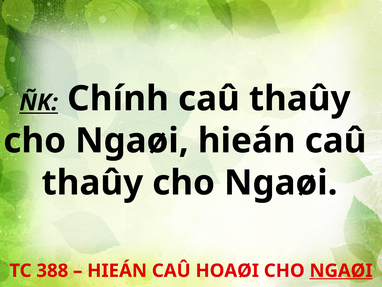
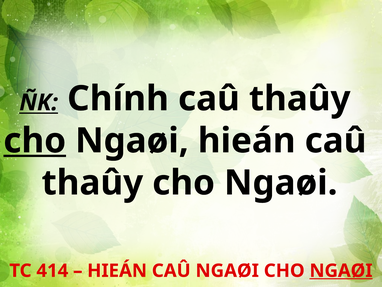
cho at (35, 141) underline: none -> present
388: 388 -> 414
CAÛ HOAØI: HOAØI -> NGAØI
